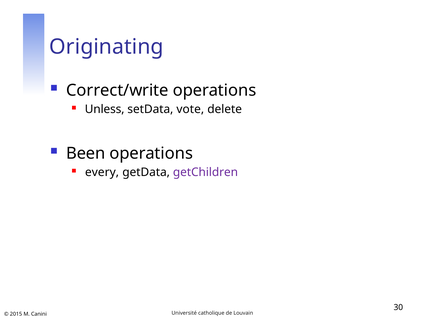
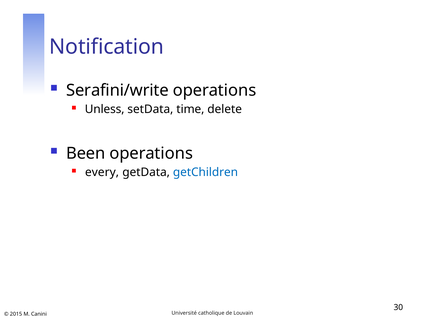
Originating: Originating -> Notification
Correct/write: Correct/write -> Serafini/write
vote: vote -> time
getChildren colour: purple -> blue
